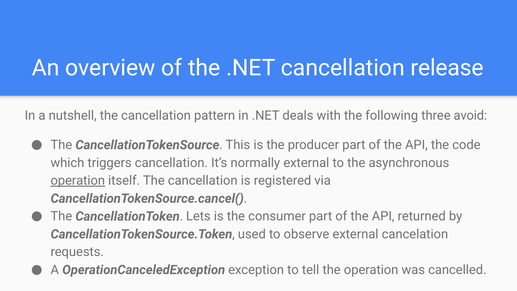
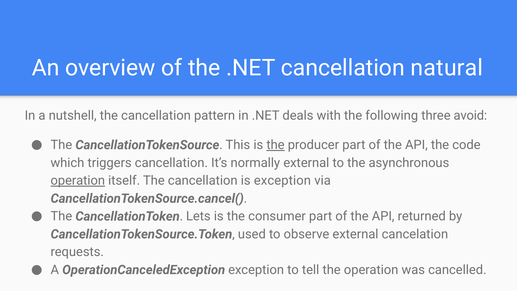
release: release -> natural
the at (275, 145) underline: none -> present
is registered: registered -> exception
